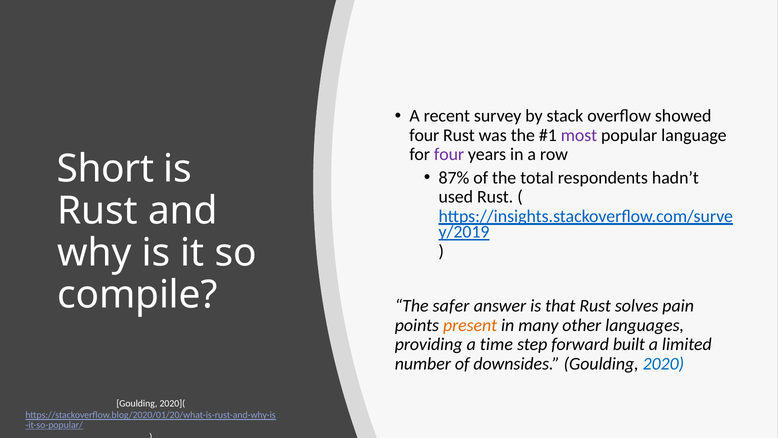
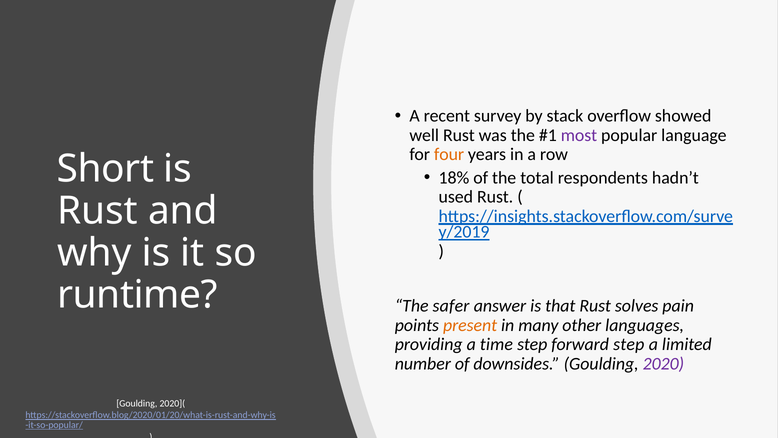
four at (424, 135): four -> well
four at (449, 154) colour: purple -> orange
87%: 87% -> 18%
compile: compile -> runtime
forward built: built -> step
2020 colour: blue -> purple
